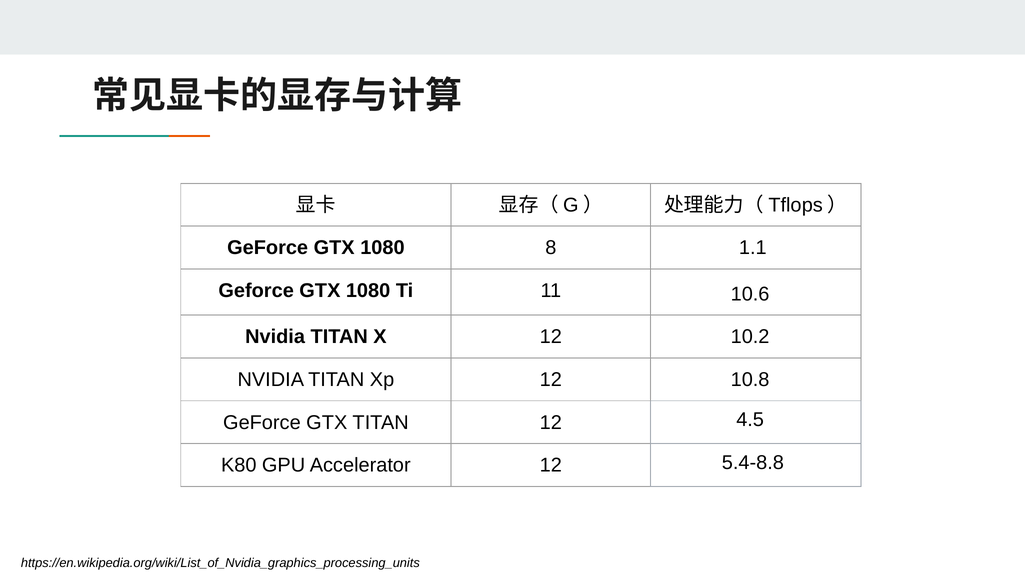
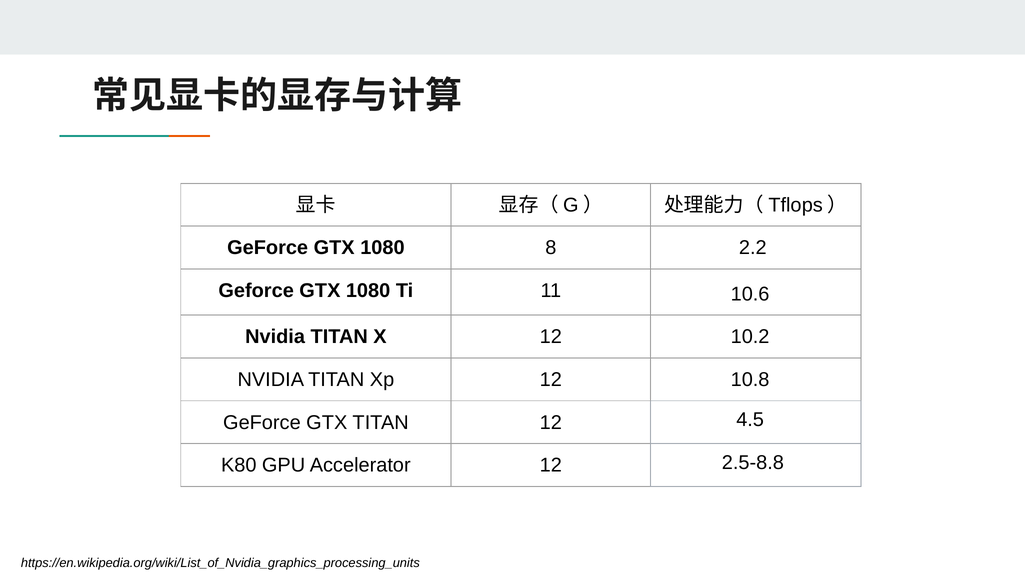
1.1: 1.1 -> 2.2
5.4-8.8: 5.4-8.8 -> 2.5-8.8
